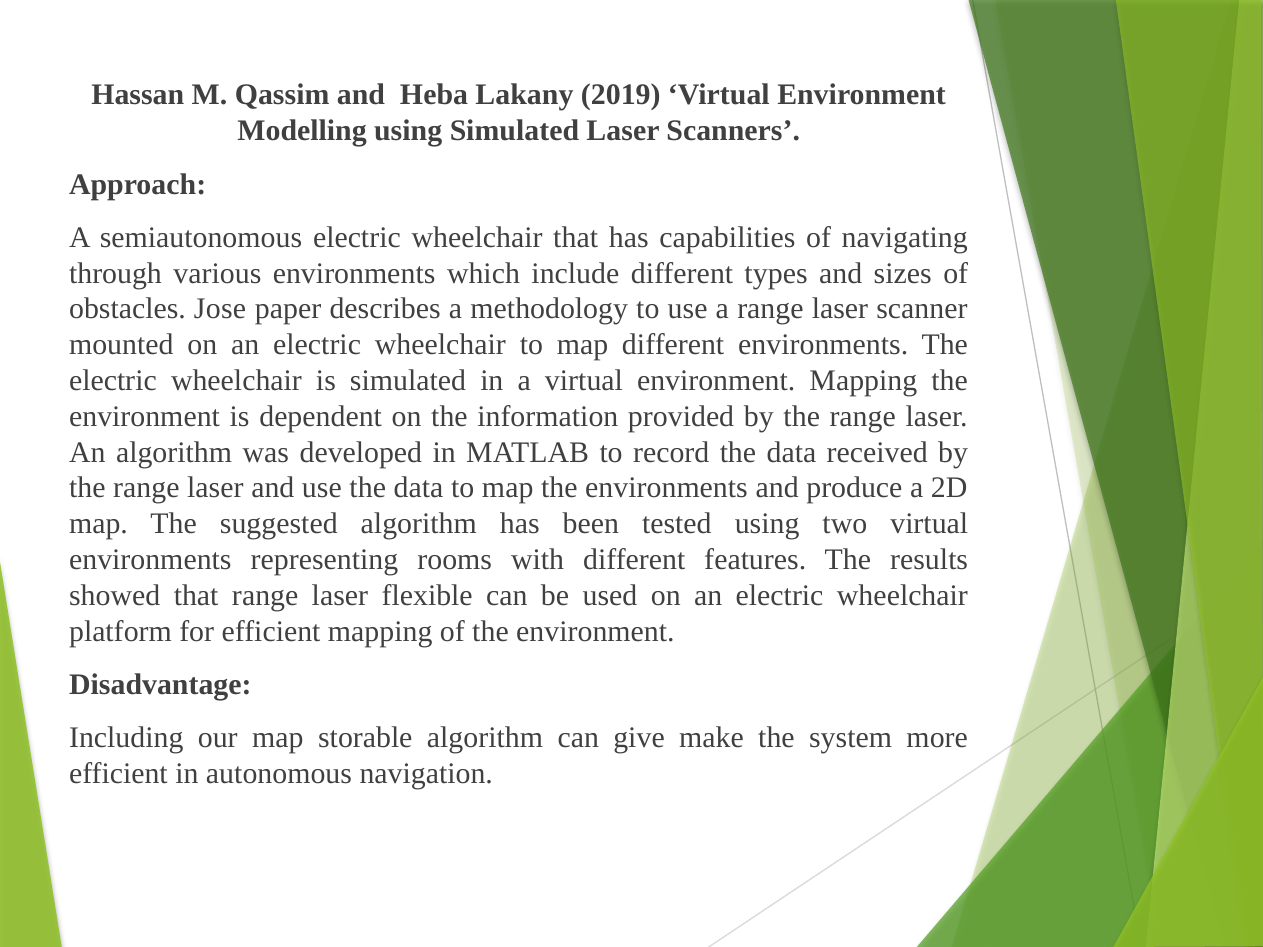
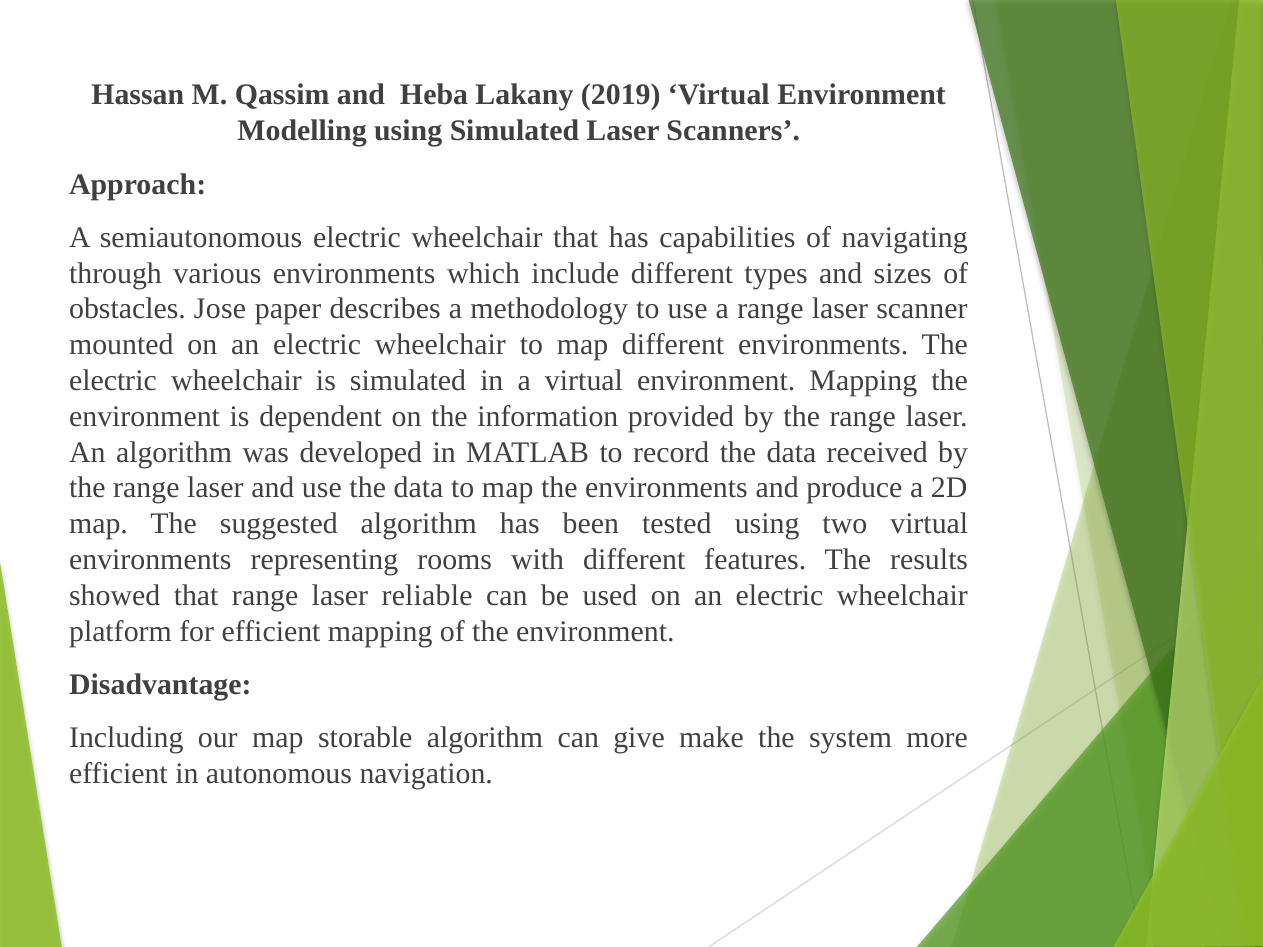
flexible: flexible -> reliable
